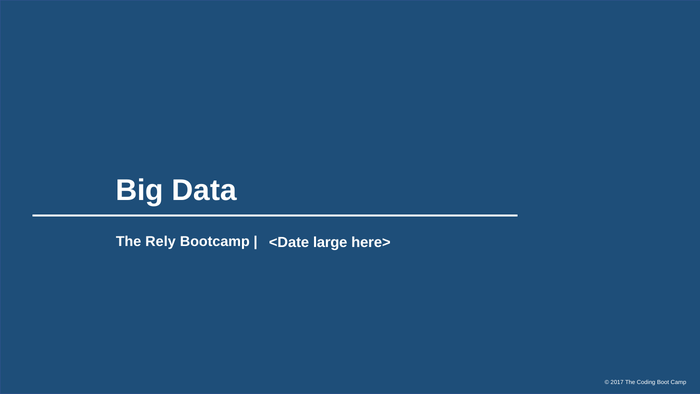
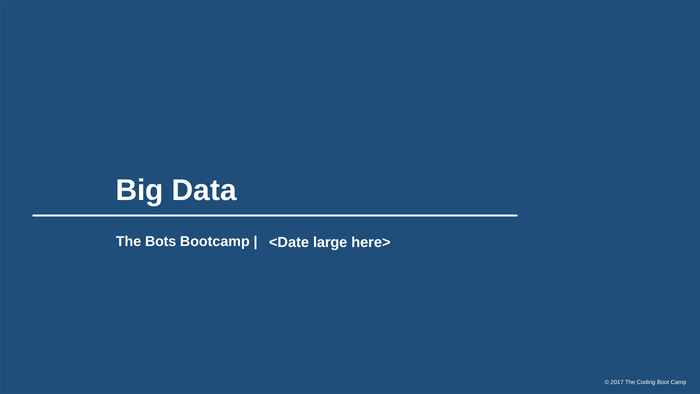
Rely: Rely -> Bots
